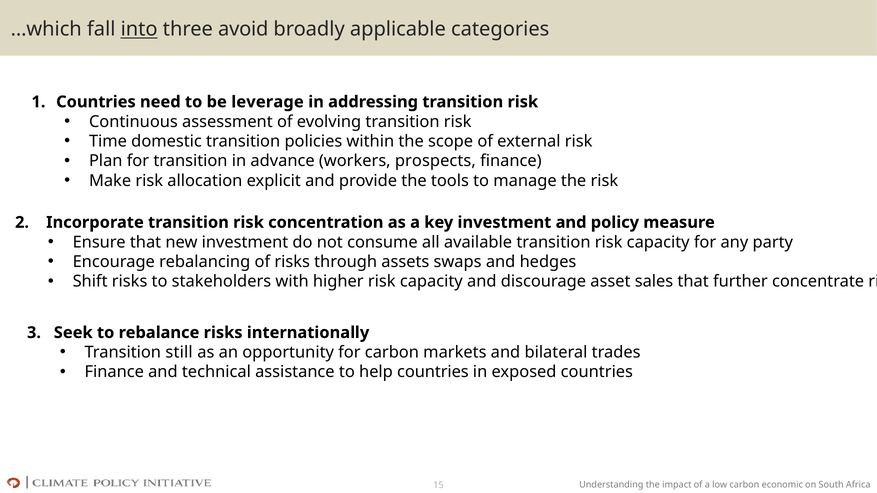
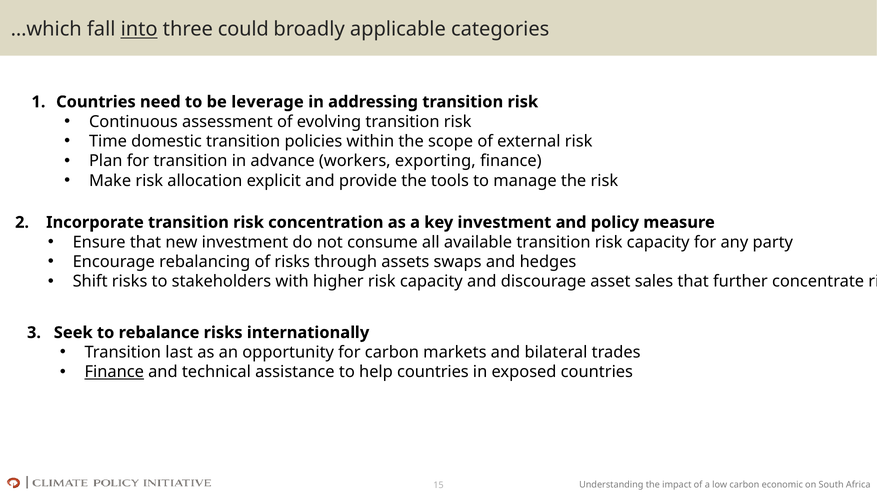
avoid: avoid -> could
prospects: prospects -> exporting
still: still -> last
Finance at (114, 372) underline: none -> present
